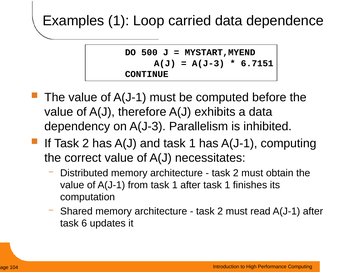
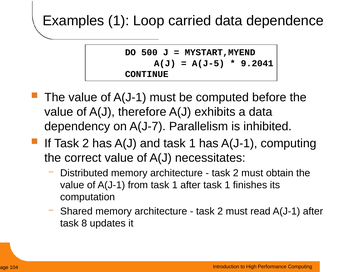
A(J-3 at (208, 63): A(J-3 -> A(J-5
6.7151: 6.7151 -> 9.2041
on A(J-3: A(J-3 -> A(J-7
6: 6 -> 8
